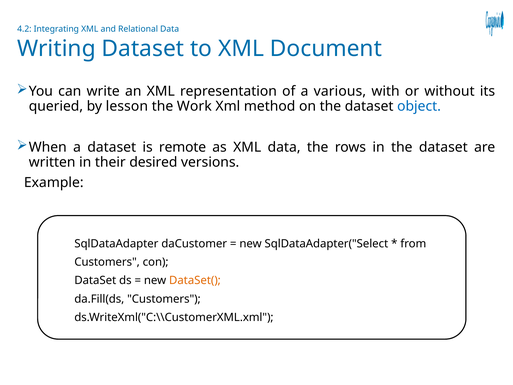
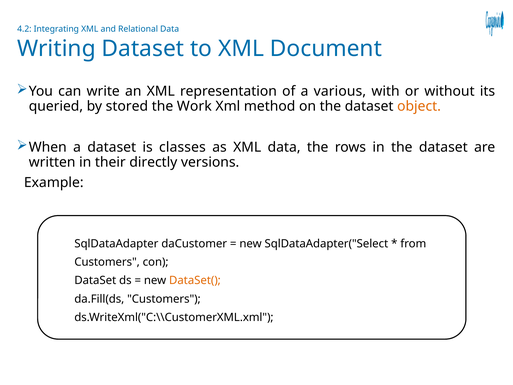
lesson: lesson -> stored
object colour: blue -> orange
remote: remote -> classes
desired: desired -> directly
